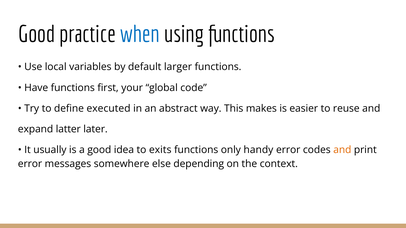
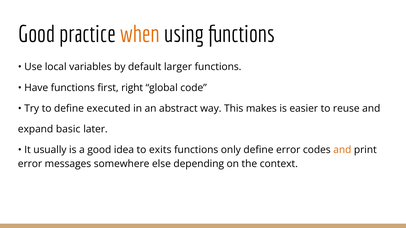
when colour: blue -> orange
your: your -> right
latter: latter -> basic
only handy: handy -> define
